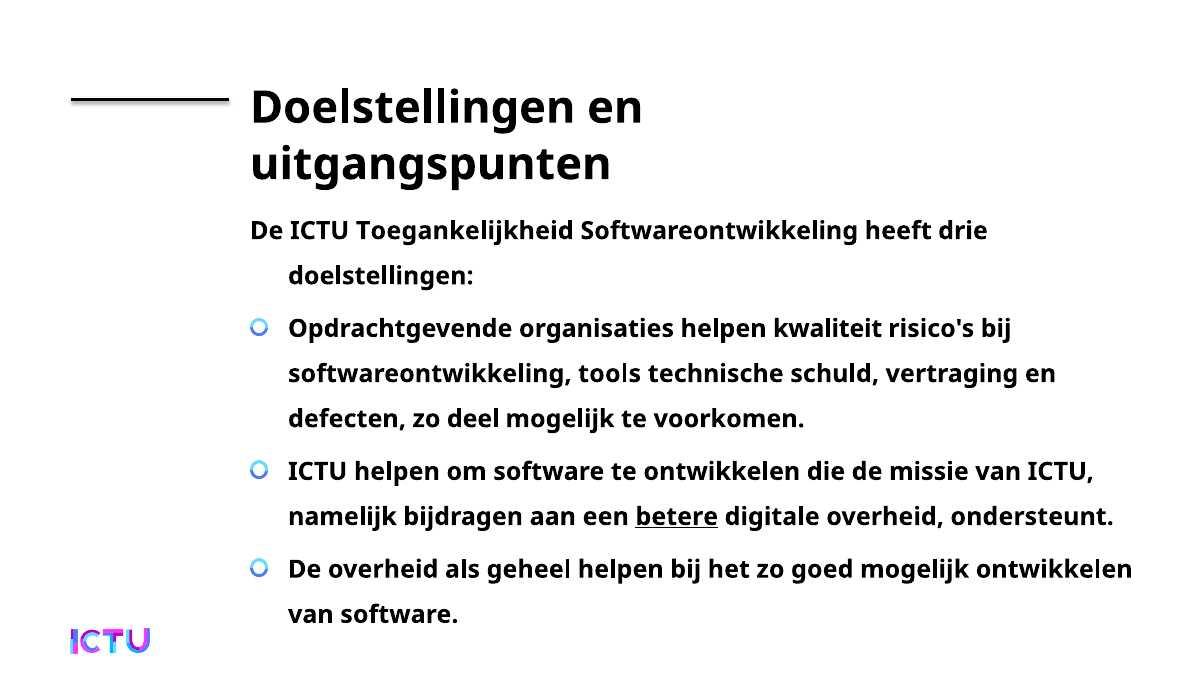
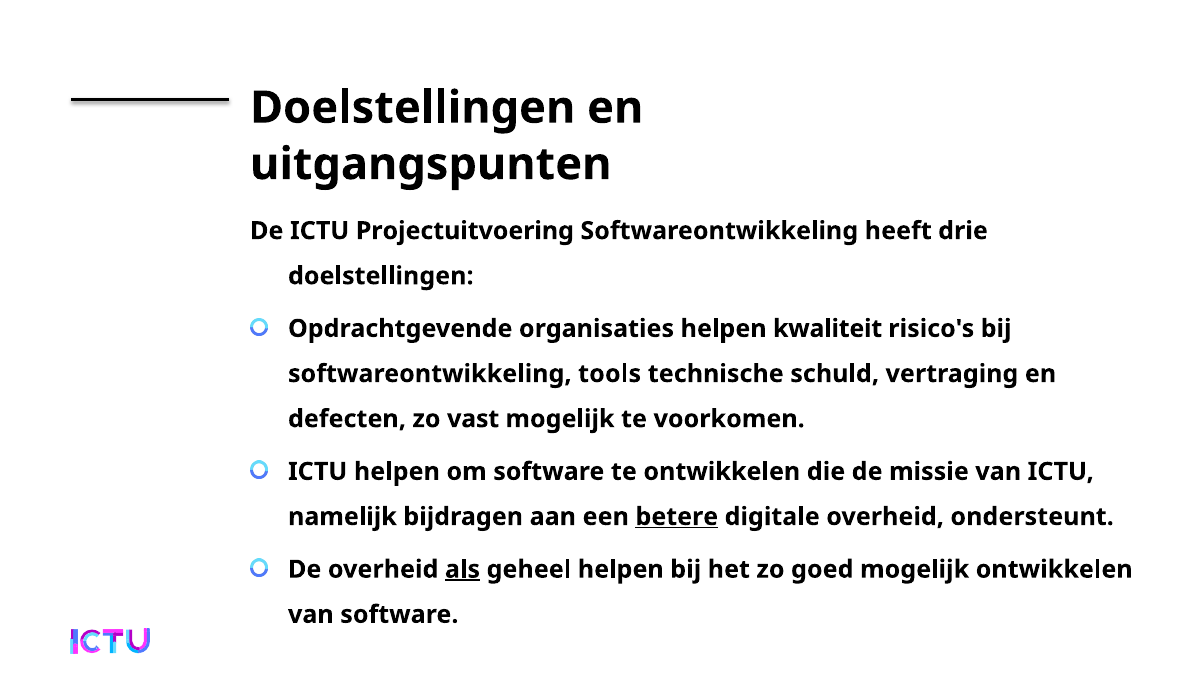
Toegankelijkheid: Toegankelijkheid -> Projectuitvoering
deel: deel -> vast
als underline: none -> present
